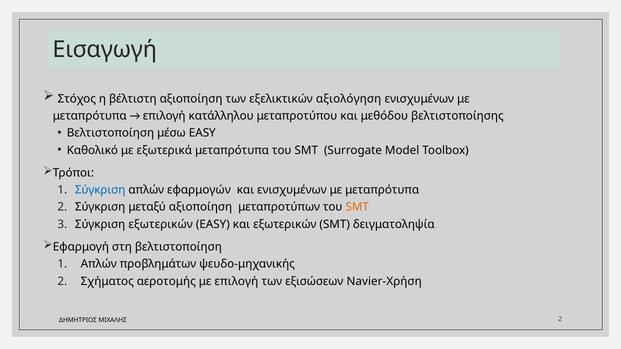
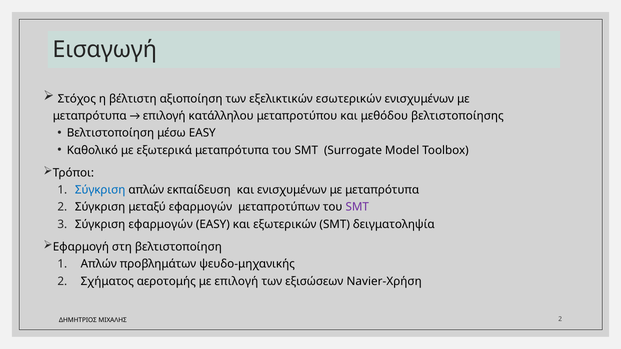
αξιολόγηση: αξιολόγηση -> εσωτερικών
εφαρμογών: εφαρμογών -> εκπαίδευση
μεταξύ αξιοποίηση: αξιοποίηση -> εφαρμογών
SMT at (357, 207) colour: orange -> purple
Σύγκριση εξωτερικών: εξωτερικών -> εφαρμογών
